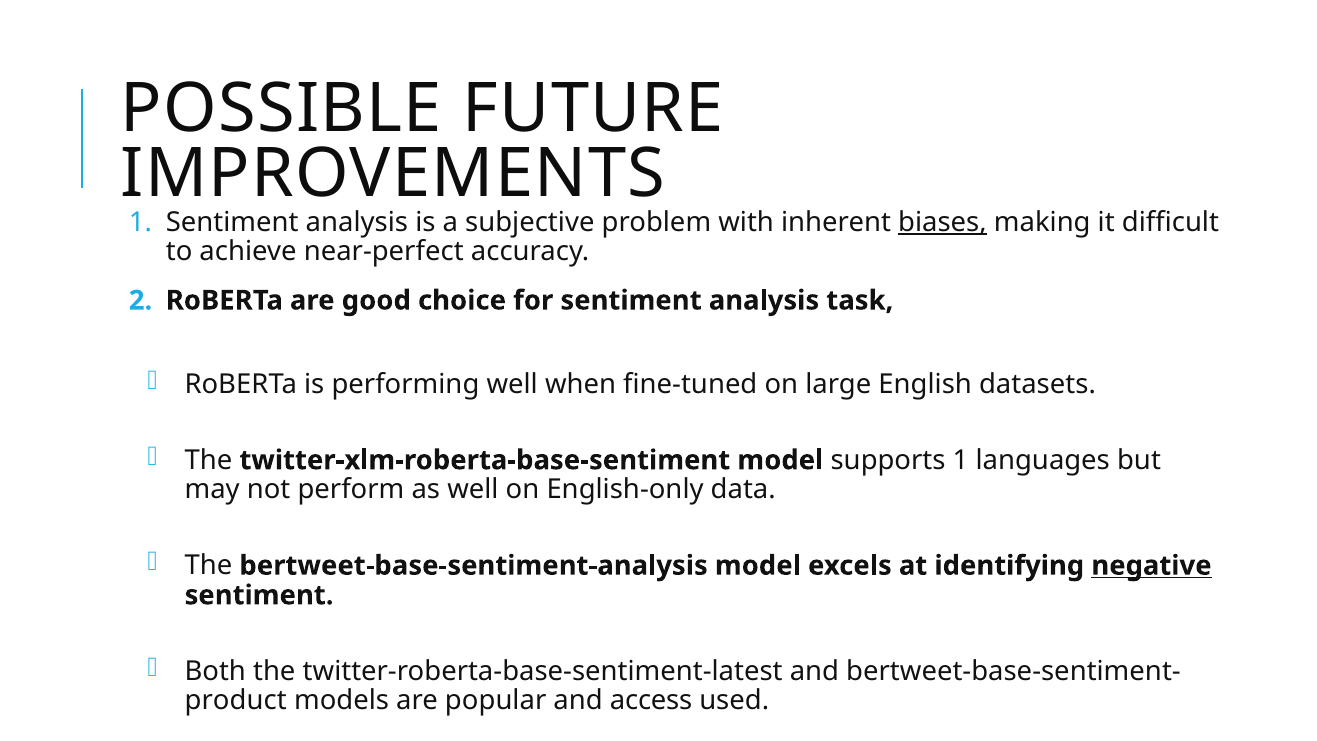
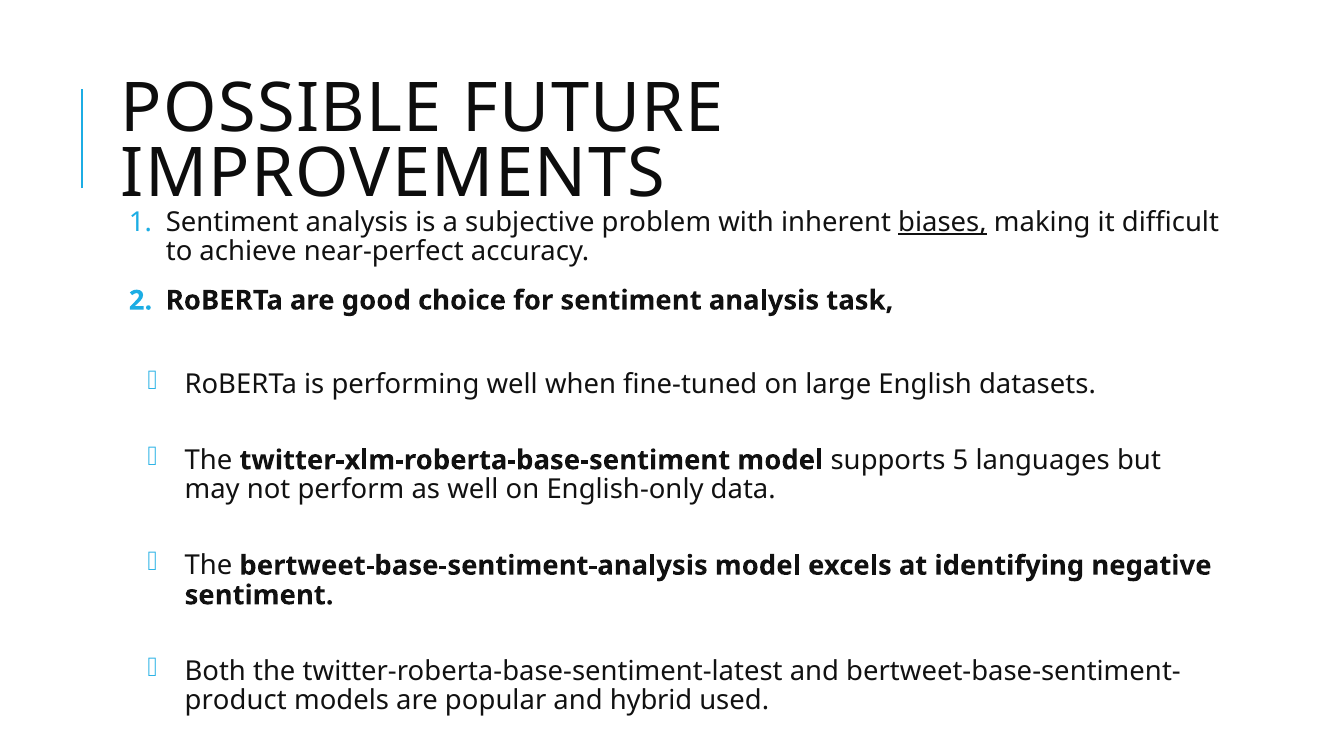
supports 1: 1 -> 5
negative underline: present -> none
access: access -> hybrid
